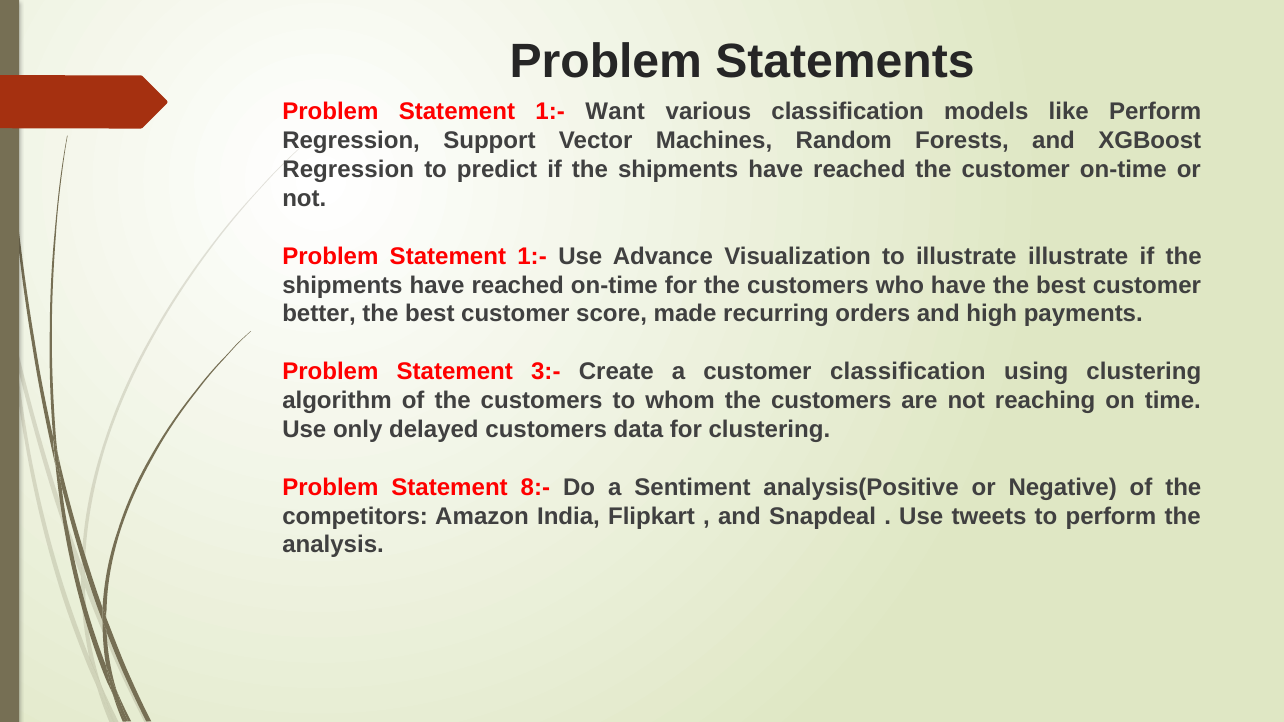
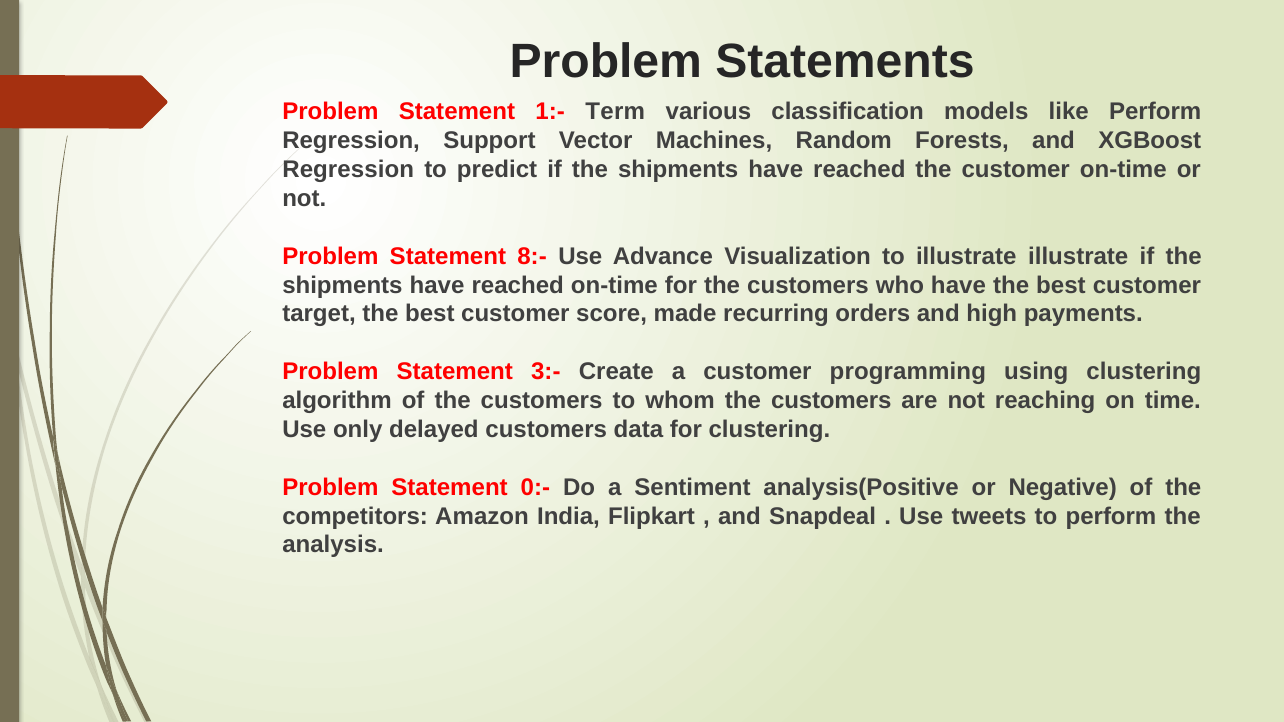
Want: Want -> Term
1:- at (532, 256): 1:- -> 8:-
better: better -> target
customer classification: classification -> programming
8:-: 8:- -> 0:-
